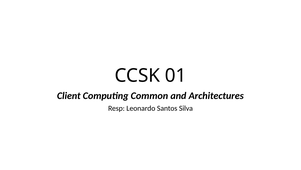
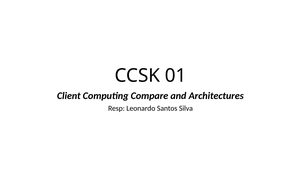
Common: Common -> Compare
